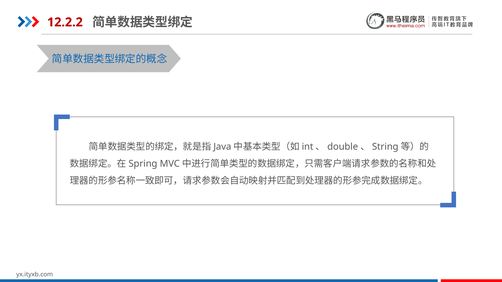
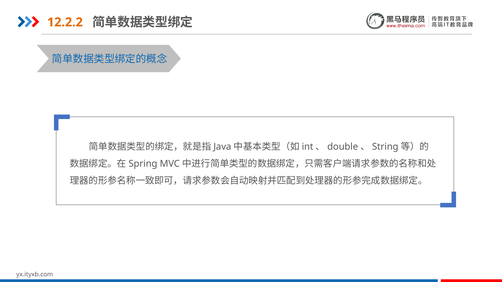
12.2.2 colour: red -> orange
